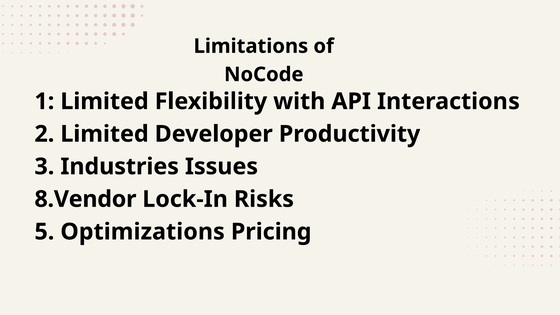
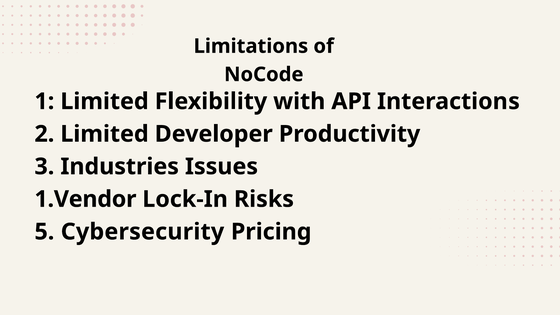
8.Vendor: 8.Vendor -> 1.Vendor
Optimizations: Optimizations -> Cybersecurity
